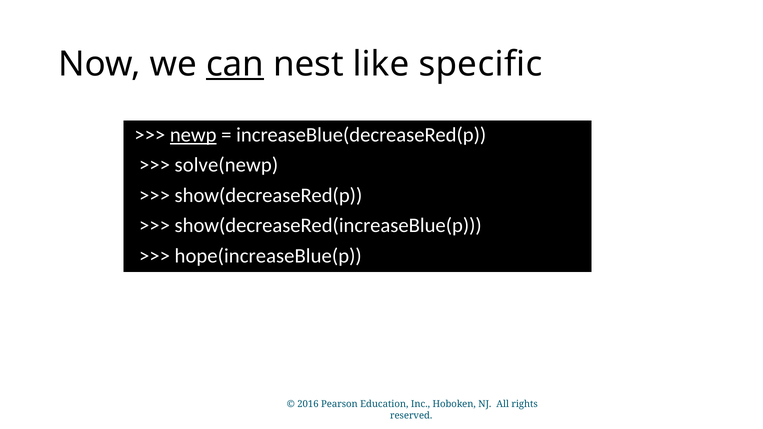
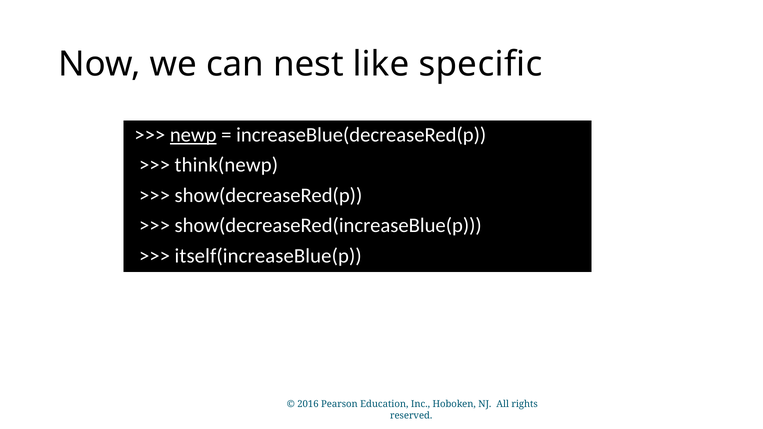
can underline: present -> none
solve(newp: solve(newp -> think(newp
hope(increaseBlue(p: hope(increaseBlue(p -> itself(increaseBlue(p
